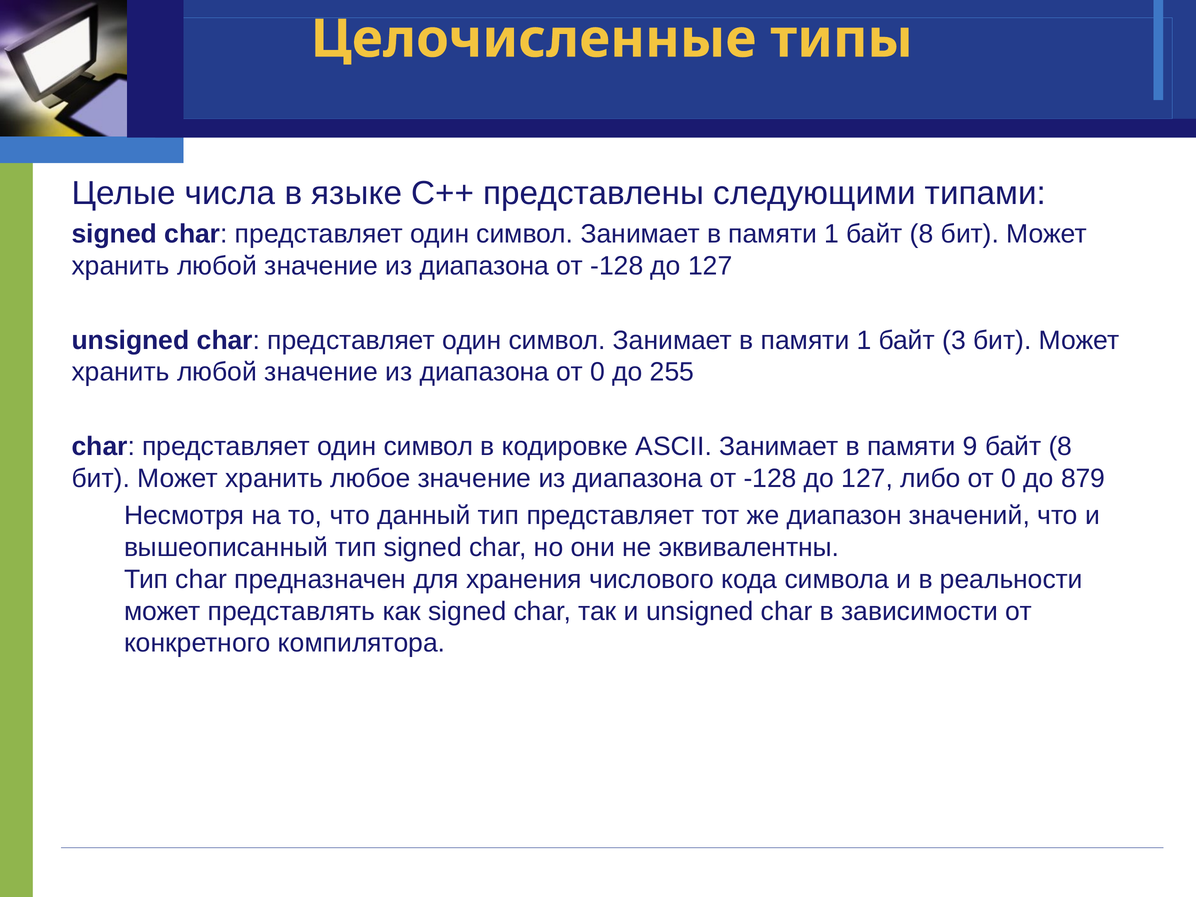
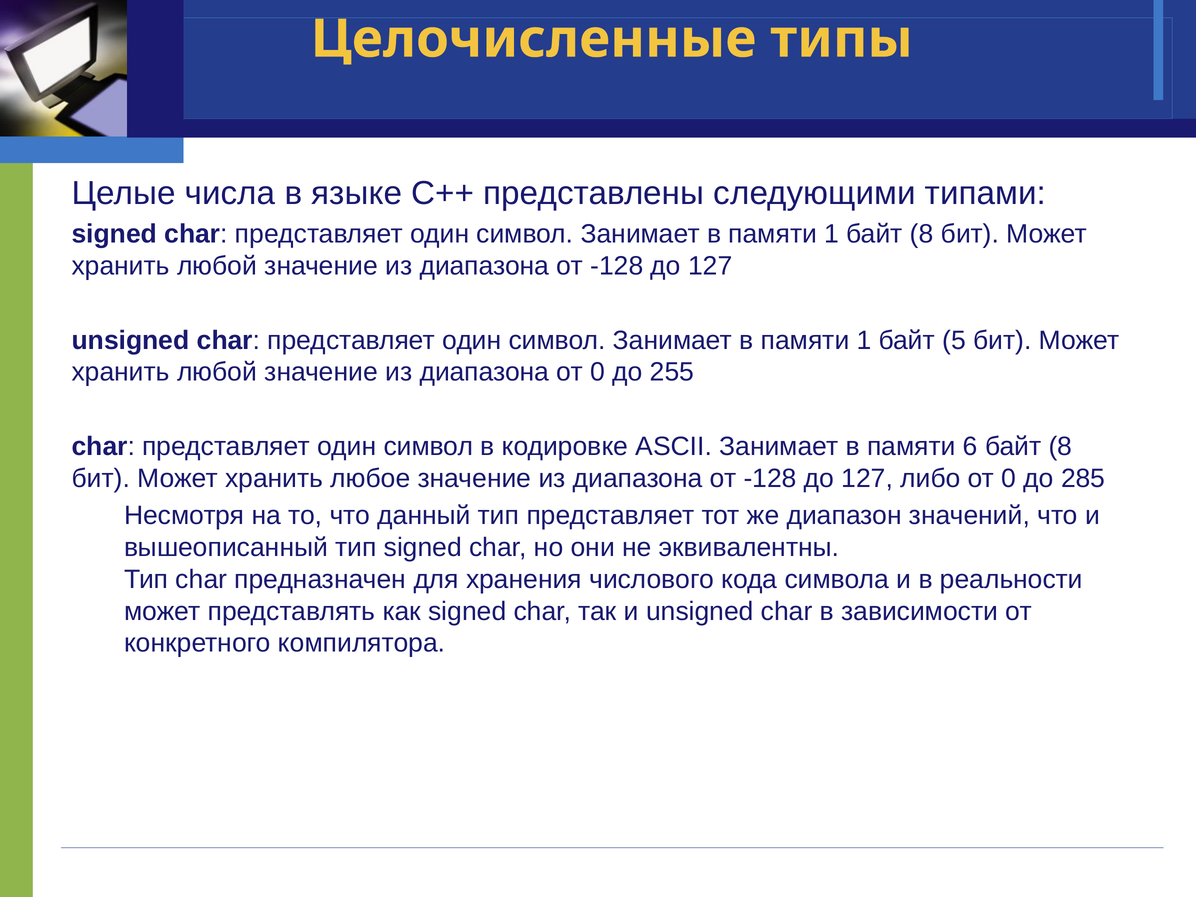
3: 3 -> 5
9: 9 -> 6
879: 879 -> 285
